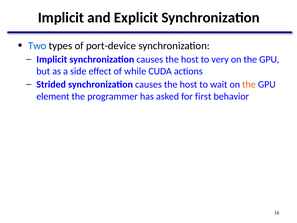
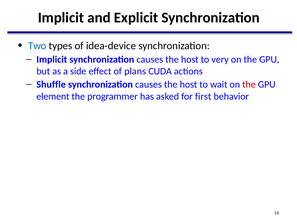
port-device: port-device -> idea-device
while: while -> plans
Strided: Strided -> Shuffle
the at (249, 84) colour: orange -> red
